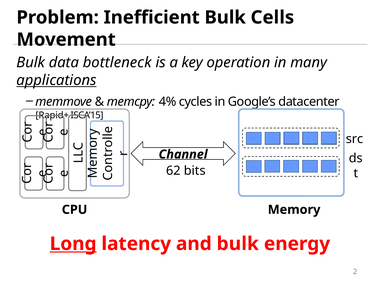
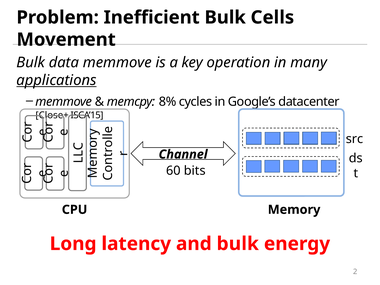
data bottleneck: bottleneck -> memmove
4%: 4% -> 8%
Rapid+: Rapid+ -> Close+
62: 62 -> 60
Long underline: present -> none
